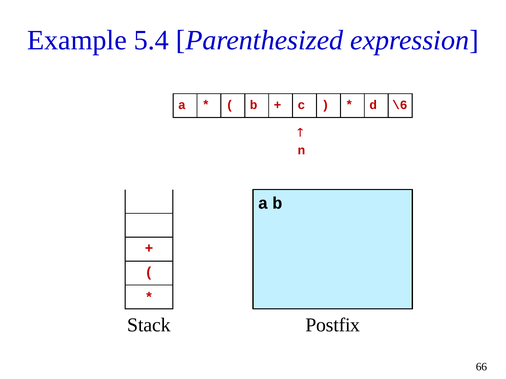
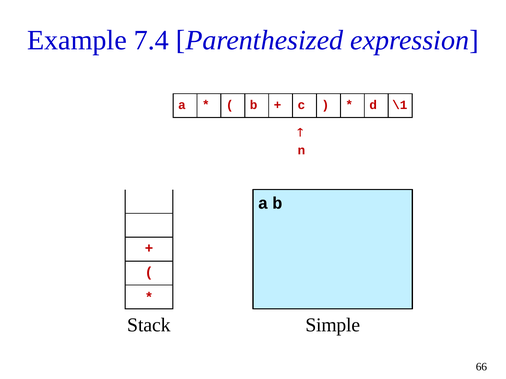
5.4: 5.4 -> 7.4
\6: \6 -> \1
Postfix: Postfix -> Simple
